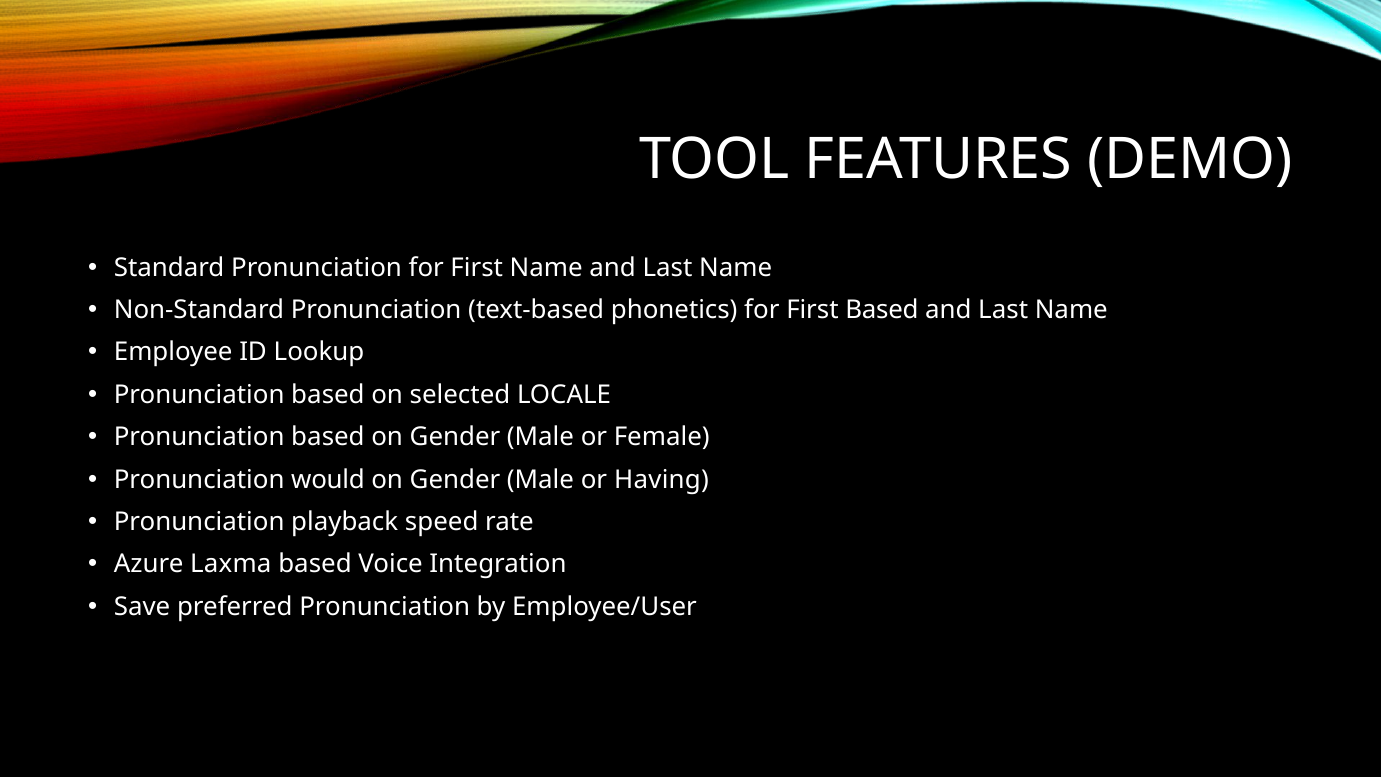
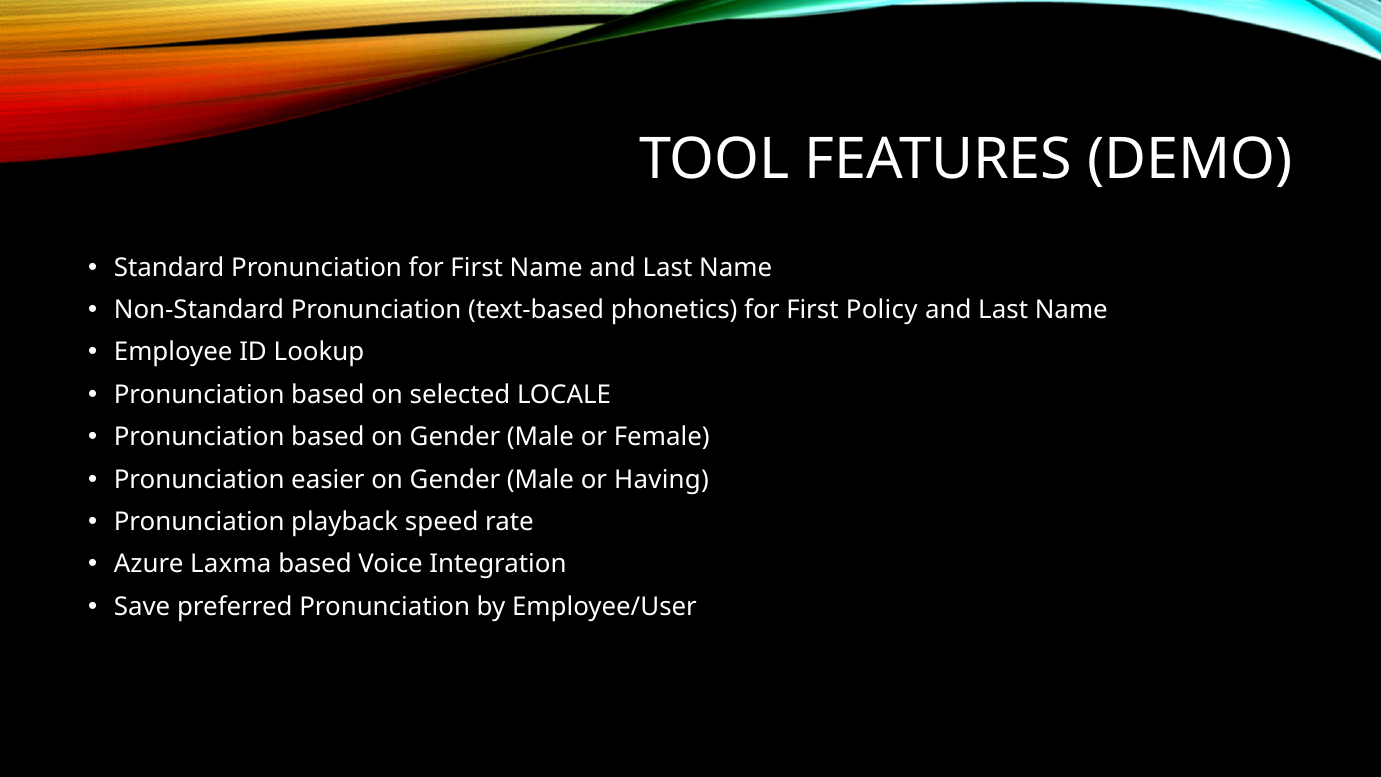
First Based: Based -> Policy
would: would -> easier
